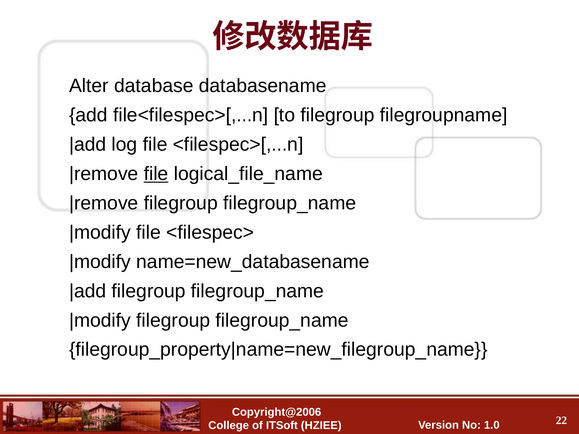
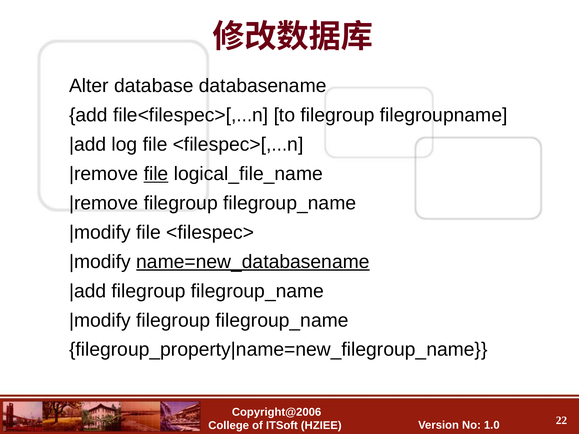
name=new_databasename underline: none -> present
